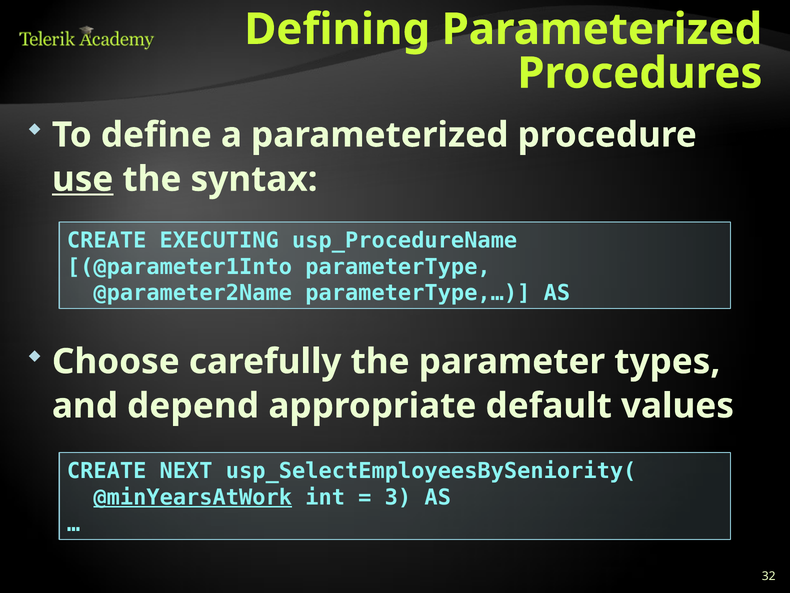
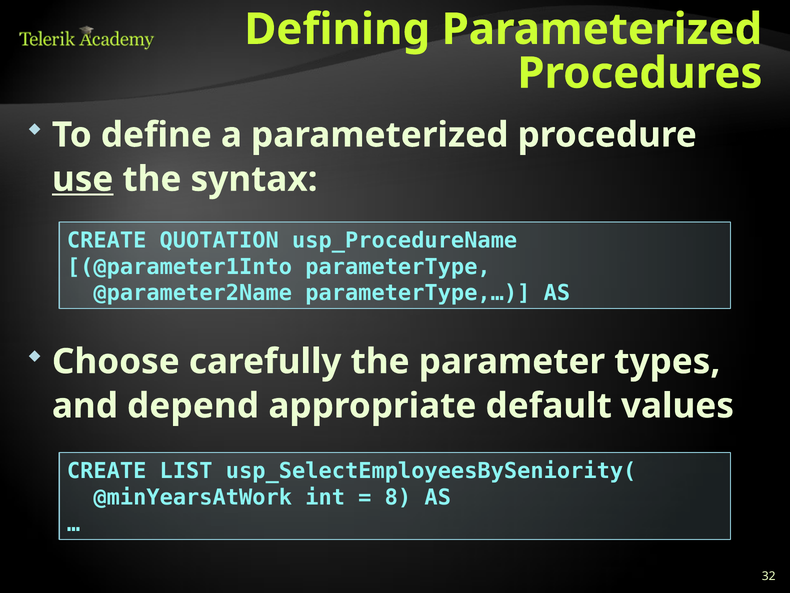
EXECUTING: EXECUTING -> QUOTATION
NEXT: NEXT -> LIST
@minYearsAtWork underline: present -> none
3: 3 -> 8
